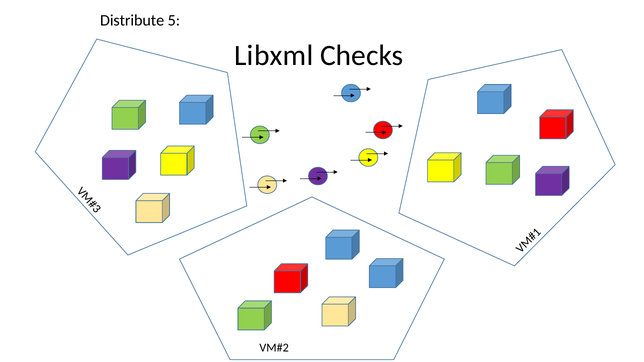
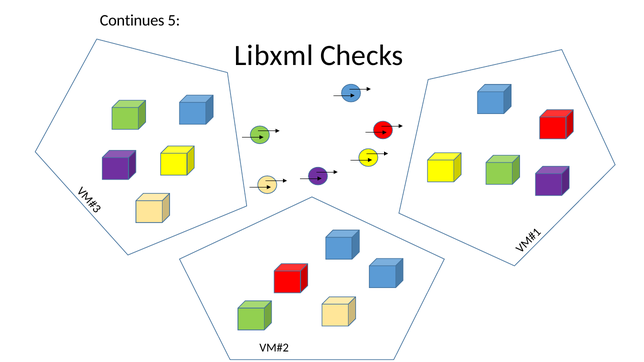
Distribute: Distribute -> Continues
